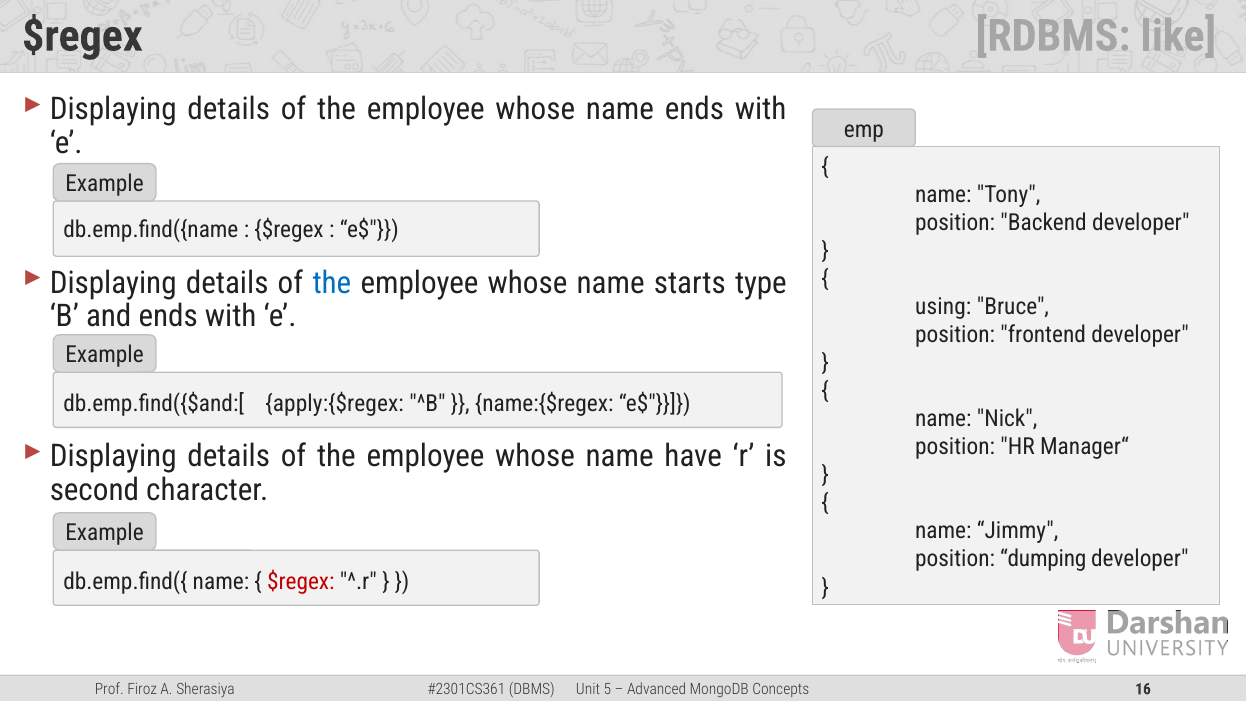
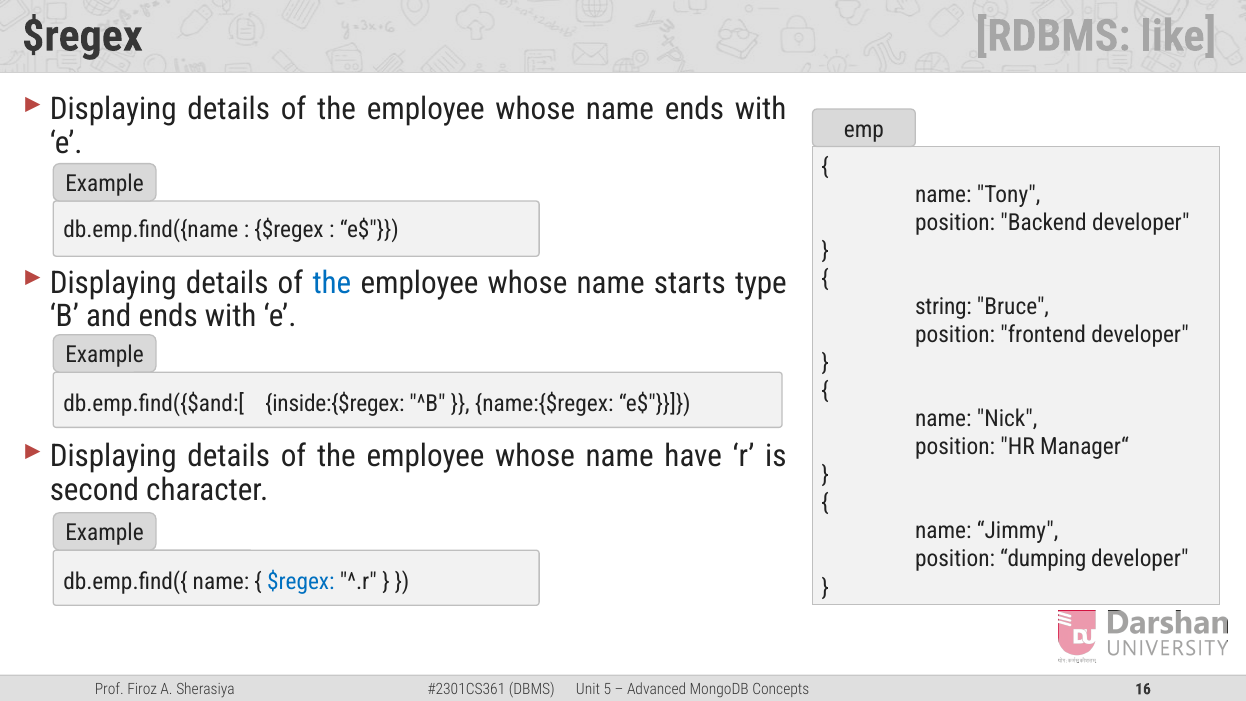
using: using -> string
apply:{$regex: apply:{$regex -> inside:{$regex
$regex at (301, 582) colour: red -> blue
